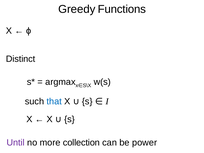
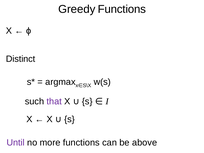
that colour: blue -> purple
more collection: collection -> functions
power: power -> above
